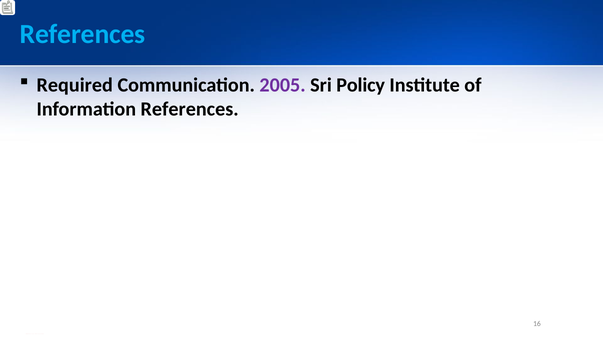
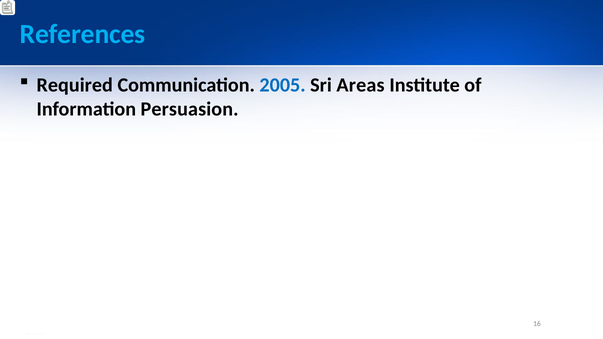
2005 colour: purple -> blue
Policy: Policy -> Areas
Information References: References -> Persuasion
